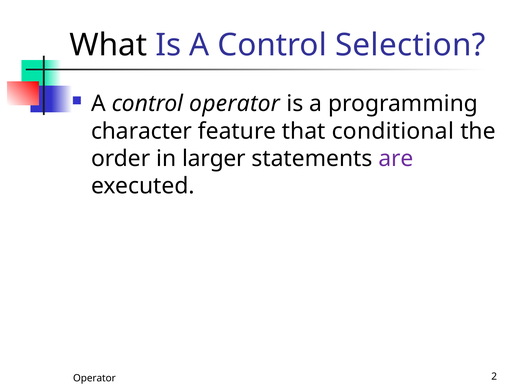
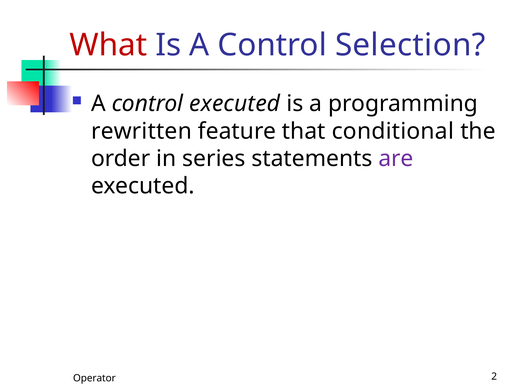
What colour: black -> red
control operator: operator -> executed
character: character -> rewritten
larger: larger -> series
